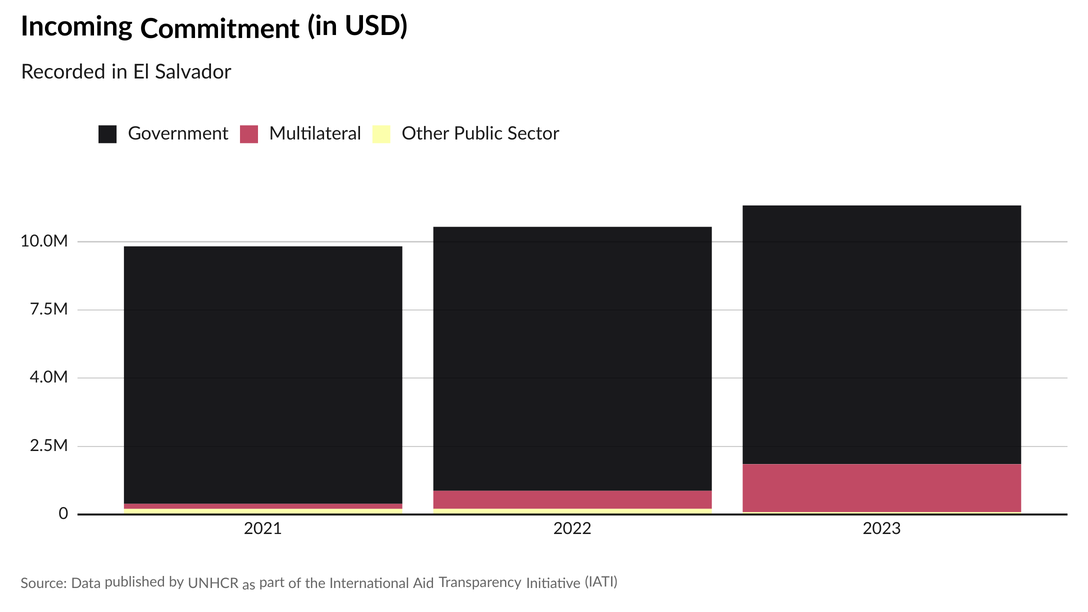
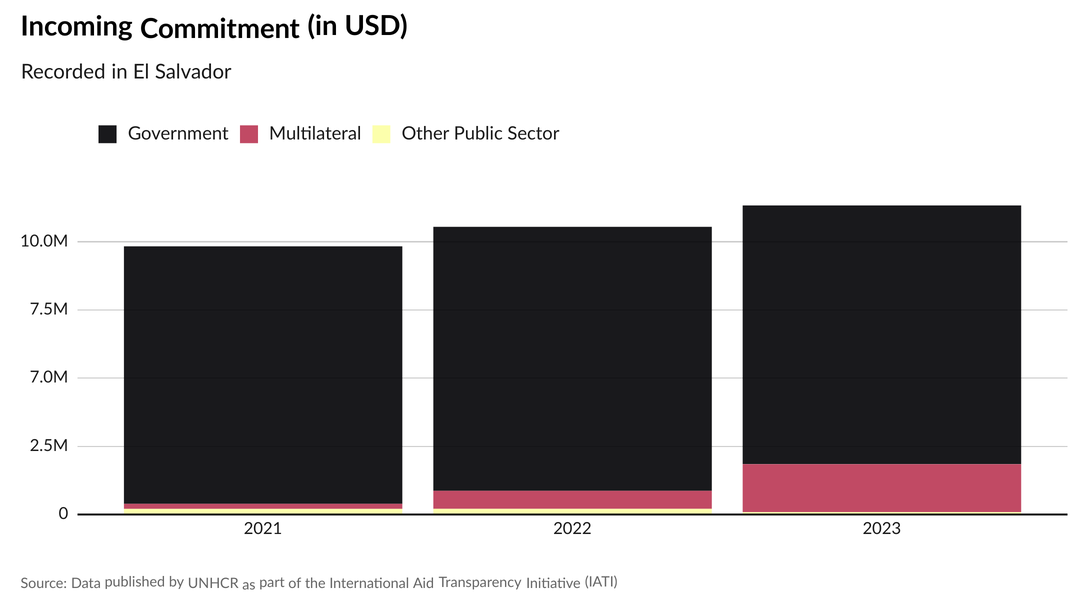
4.0M: 4.0M -> 7.0M
